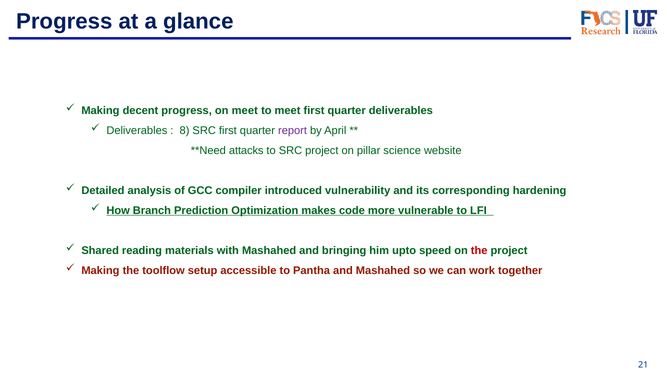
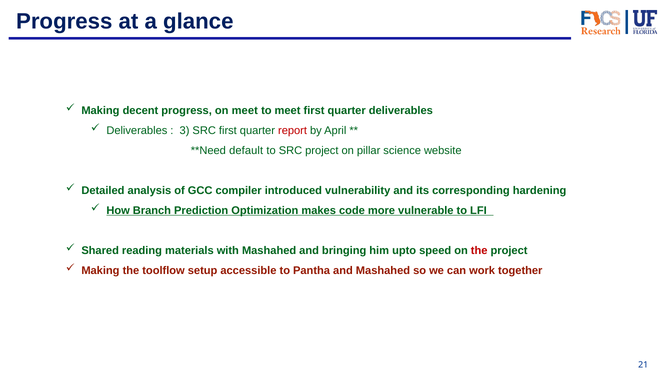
8: 8 -> 3
report colour: purple -> red
attacks: attacks -> default
